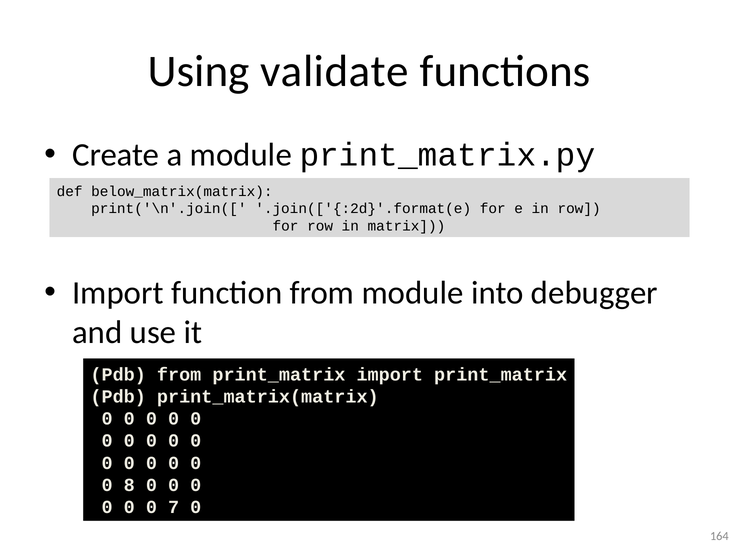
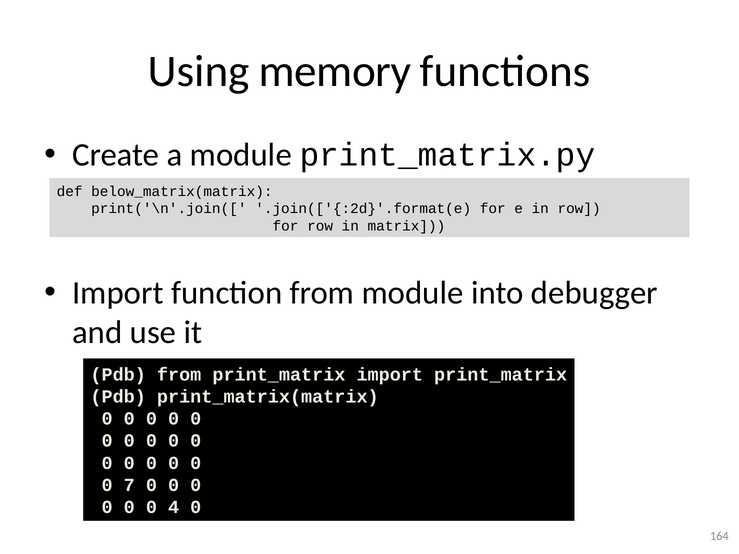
validate: validate -> memory
8: 8 -> 7
7: 7 -> 4
